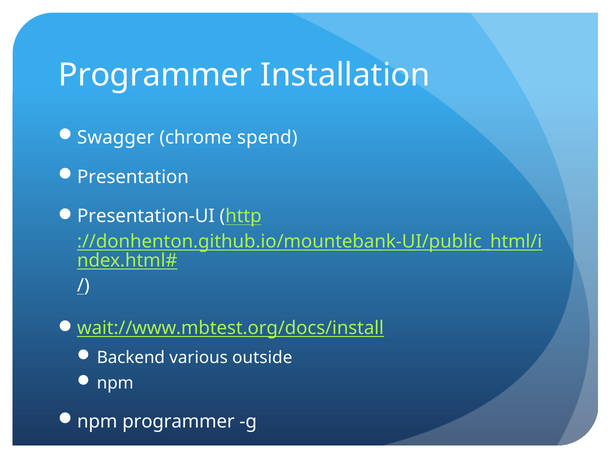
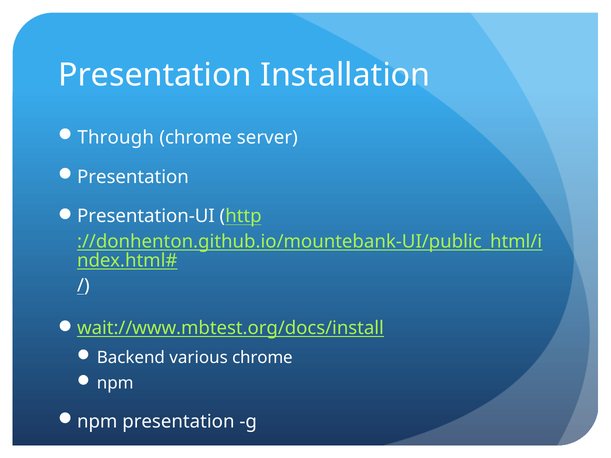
Programmer at (155, 75): Programmer -> Presentation
Swagger: Swagger -> Through
spend: spend -> server
various outside: outside -> chrome
npm programmer: programmer -> presentation
